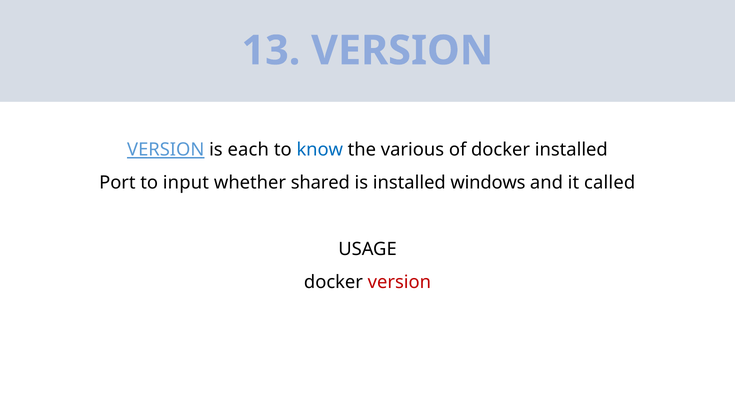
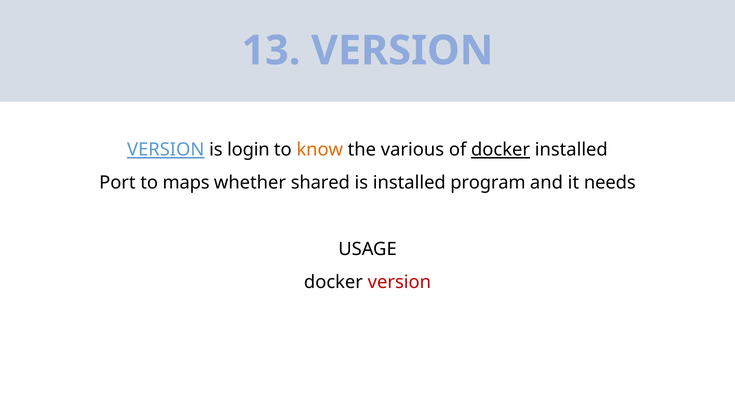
each: each -> login
know colour: blue -> orange
docker at (501, 150) underline: none -> present
input: input -> maps
windows: windows -> program
called: called -> needs
